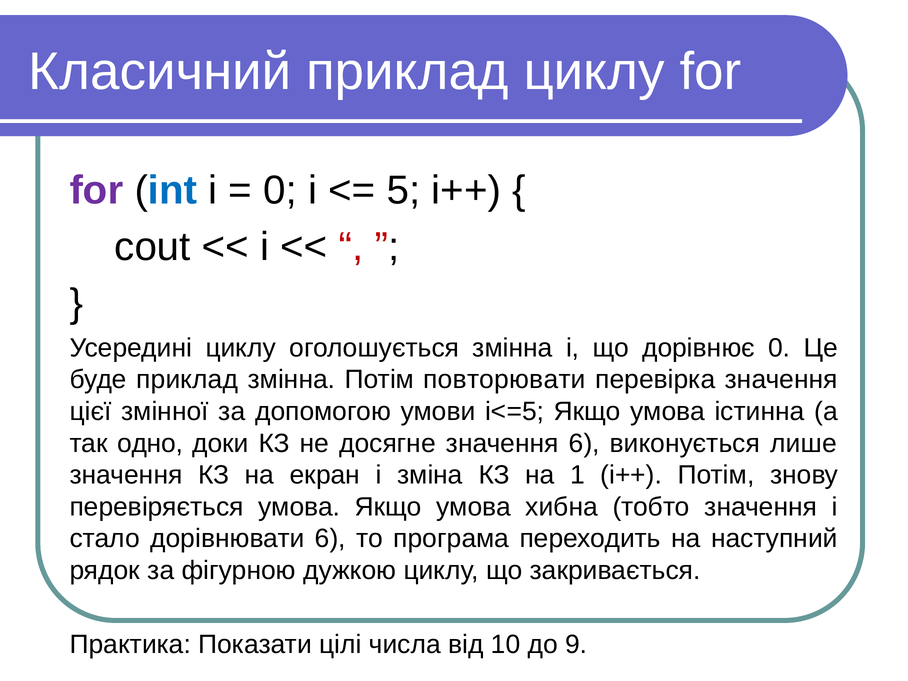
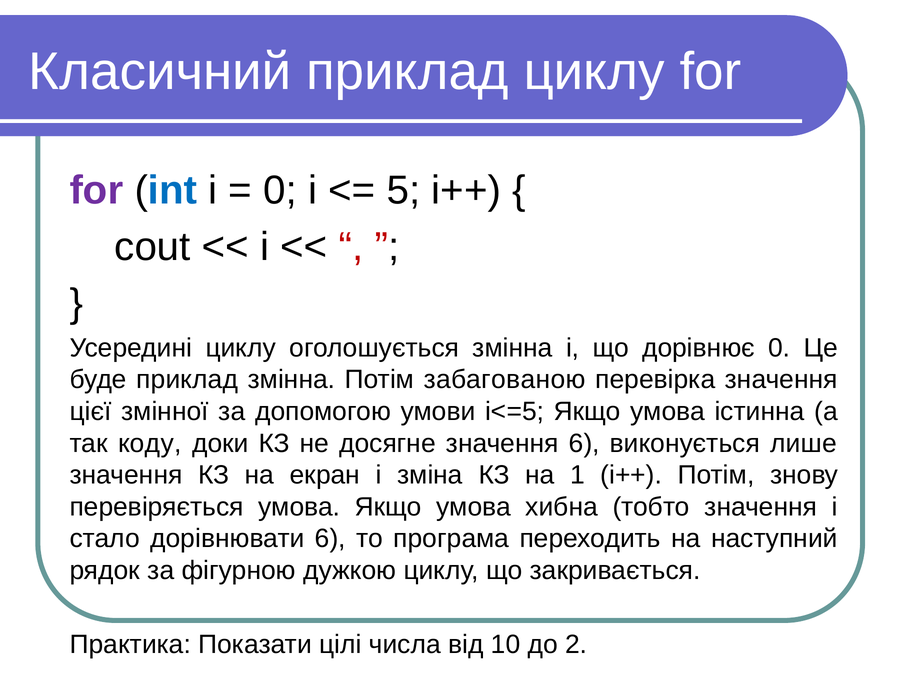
повторювати: повторювати -> забагованою
одно: одно -> коду
9: 9 -> 2
